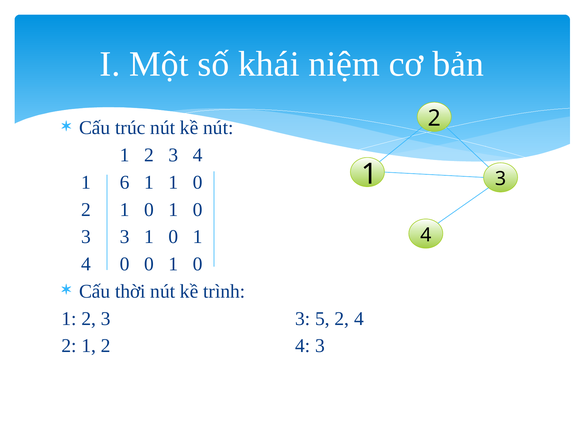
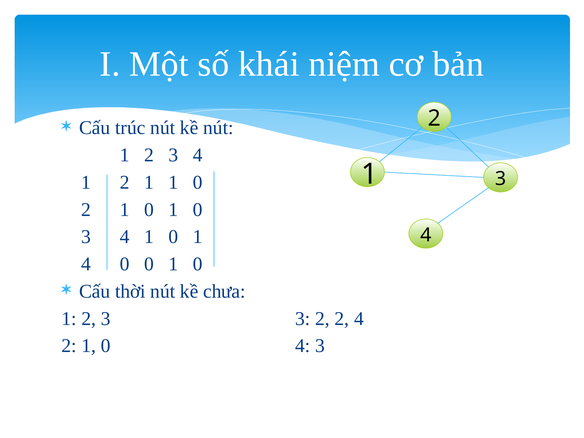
6 at (125, 182): 6 -> 2
3 at (125, 237): 3 -> 4
trình: trình -> chưa
3 5: 5 -> 2
2 at (106, 346): 2 -> 0
